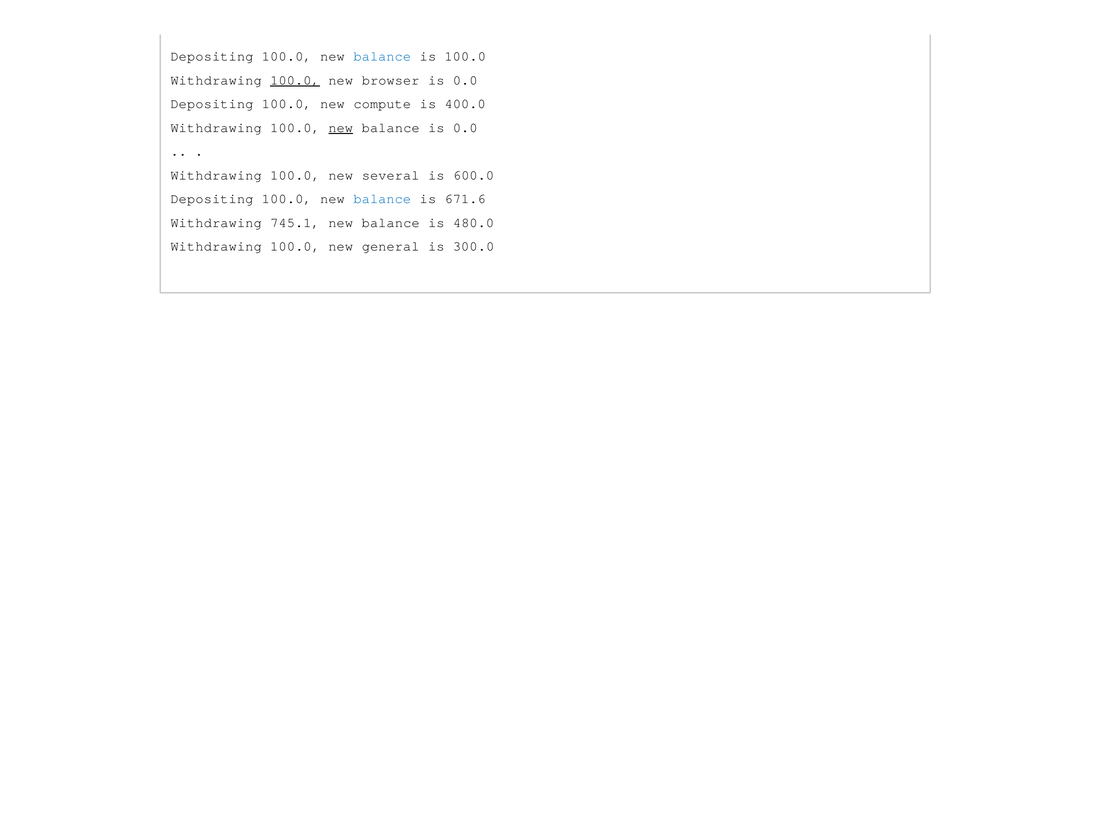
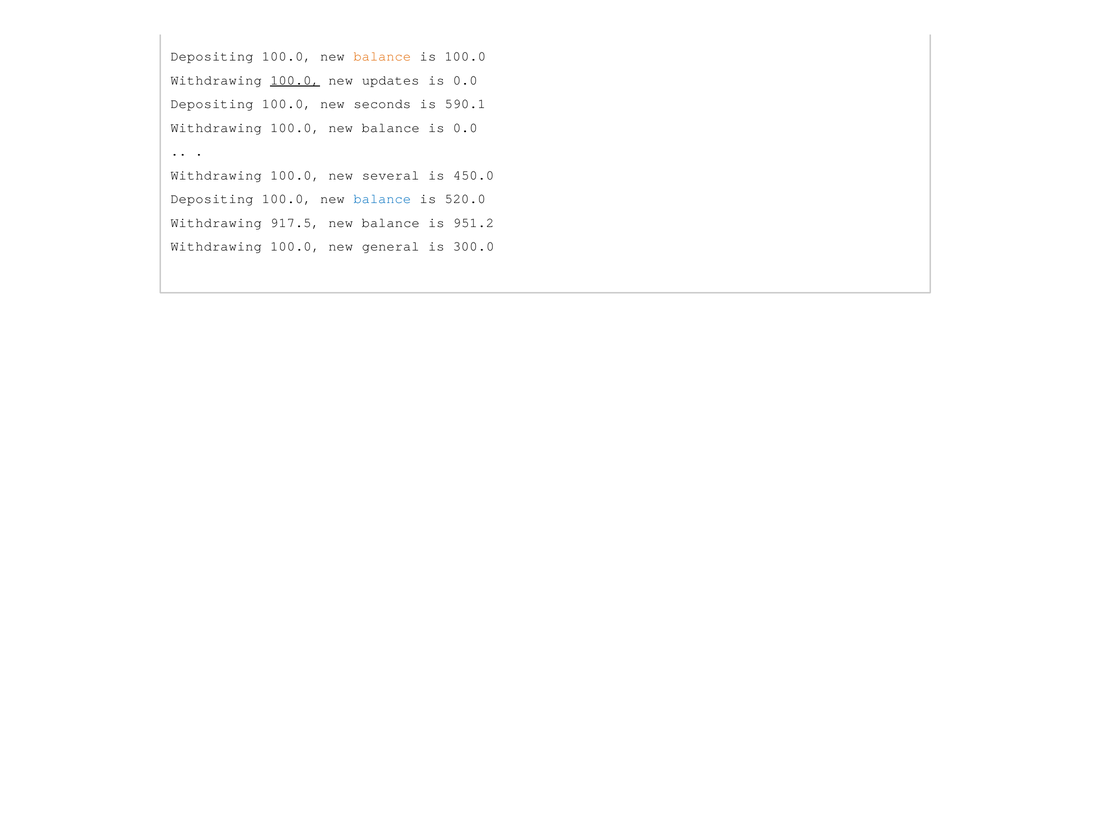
balance at (382, 57) colour: blue -> orange
browser: browser -> updates
compute: compute -> seconds
400.0: 400.0 -> 590.1
new at (341, 128) underline: present -> none
600.0: 600.0 -> 450.0
671.6: 671.6 -> 520.0
745.1: 745.1 -> 917.5
480.0: 480.0 -> 951.2
